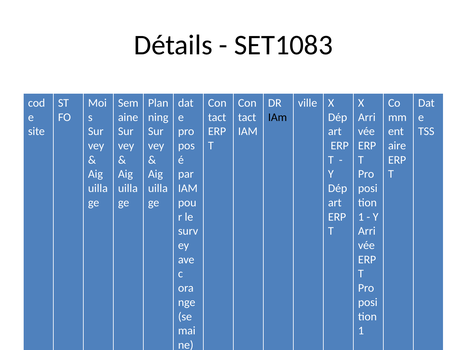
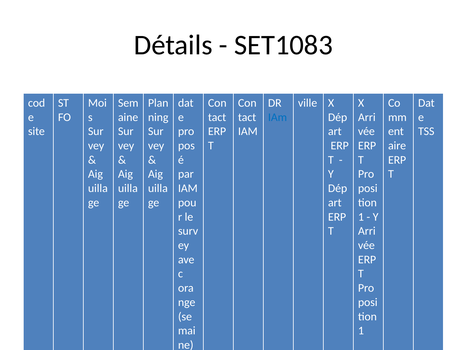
IAm at (278, 117) colour: black -> blue
